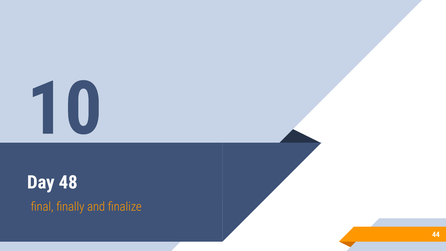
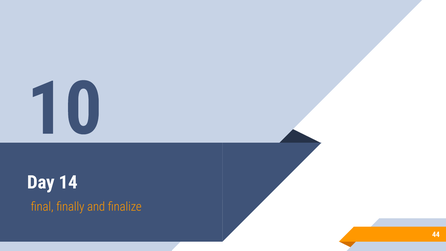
48: 48 -> 14
